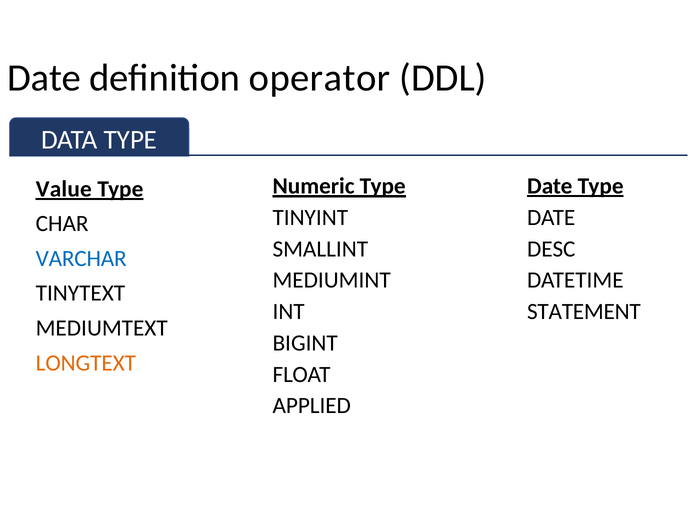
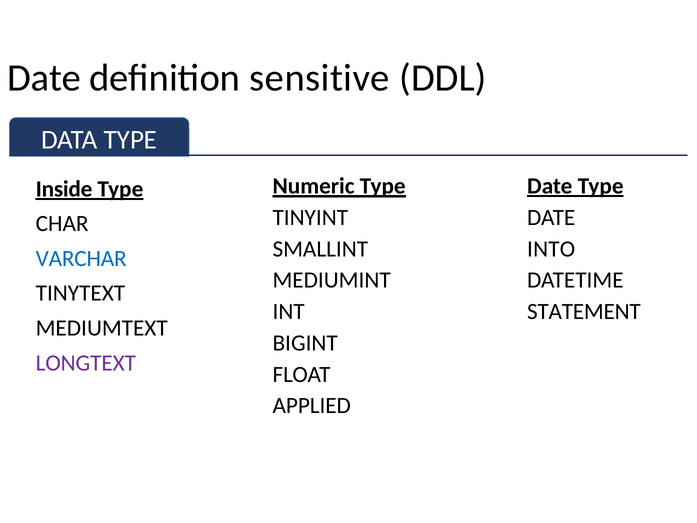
operator: operator -> sensitive
Value: Value -> Inside
DESC: DESC -> INTO
LONGTEXT colour: orange -> purple
